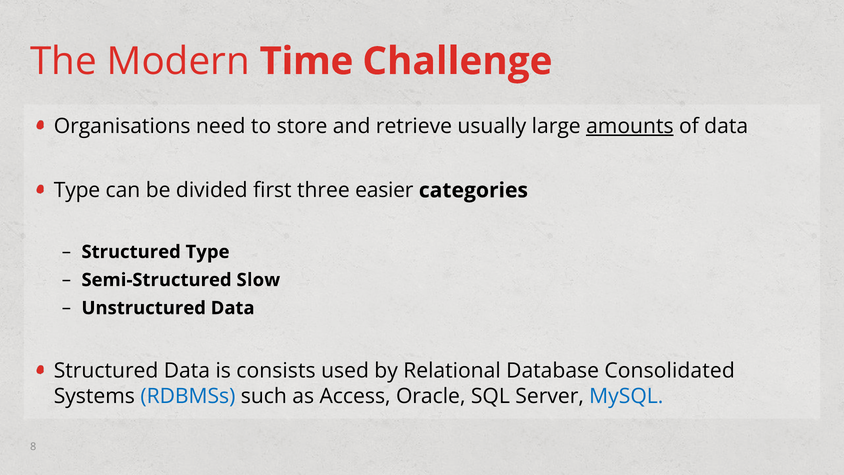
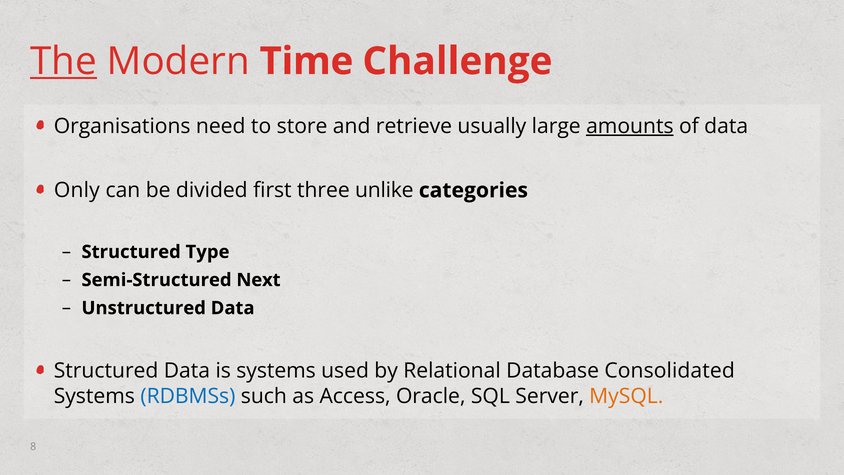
The underline: none -> present
Type at (77, 190): Type -> Only
easier: easier -> unlike
Slow: Slow -> Next
is consists: consists -> systems
MySQL colour: blue -> orange
